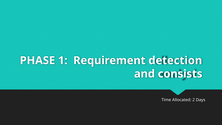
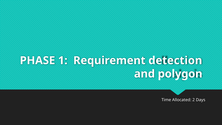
consists: consists -> polygon
